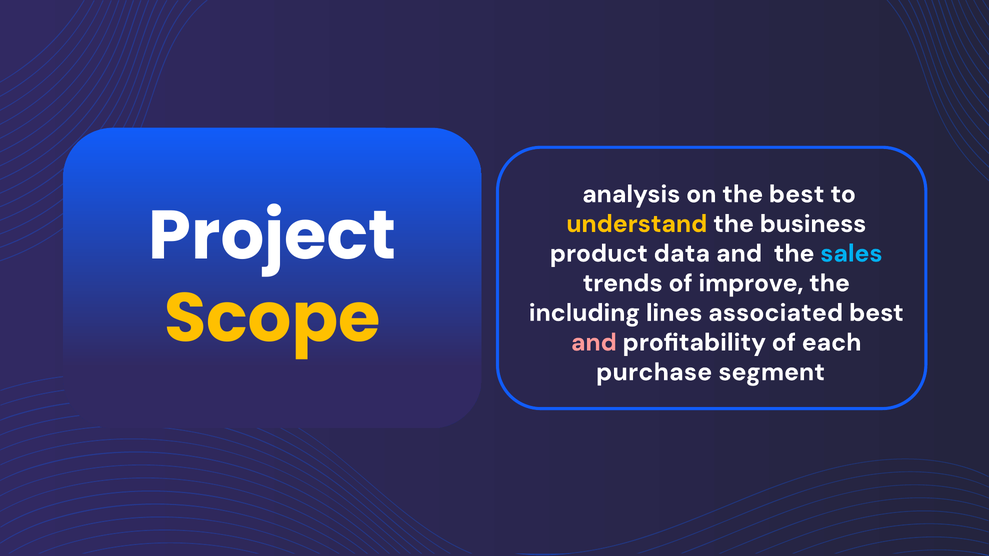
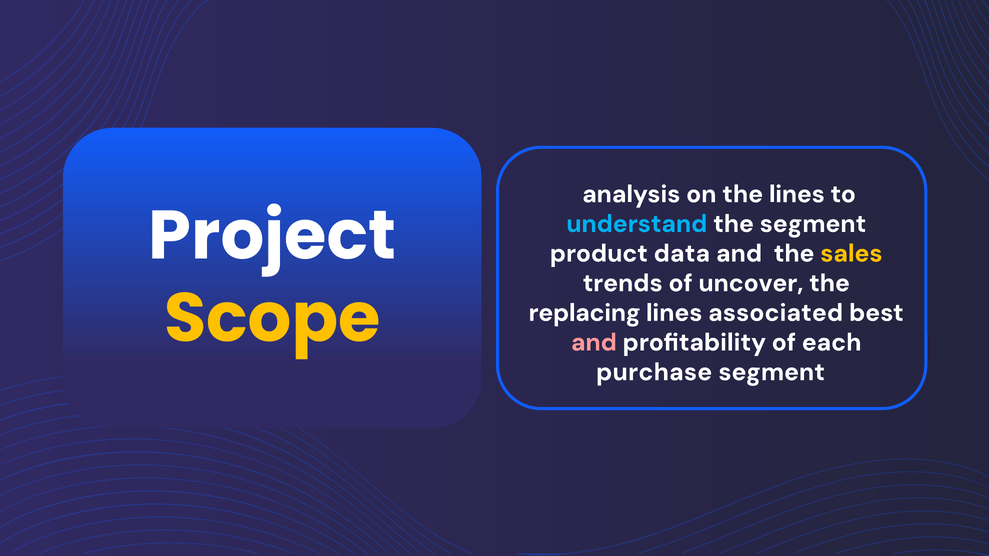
the best: best -> lines
understand colour: yellow -> light blue
the business: business -> segment
sales colour: light blue -> yellow
improve: improve -> uncover
including: including -> replacing
